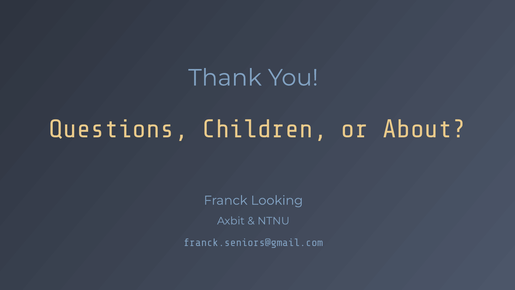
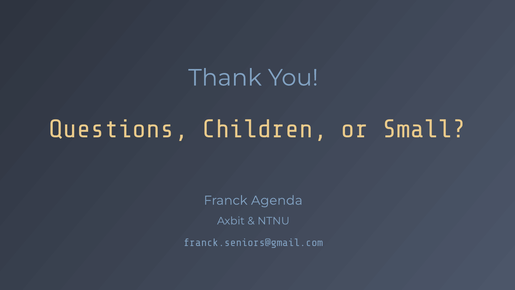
About: About -> Small
Looking: Looking -> Agenda
